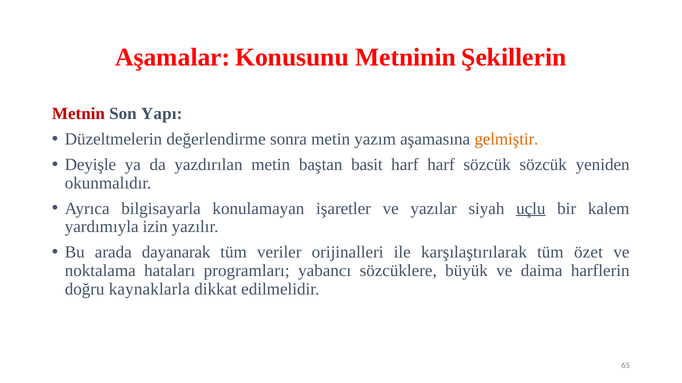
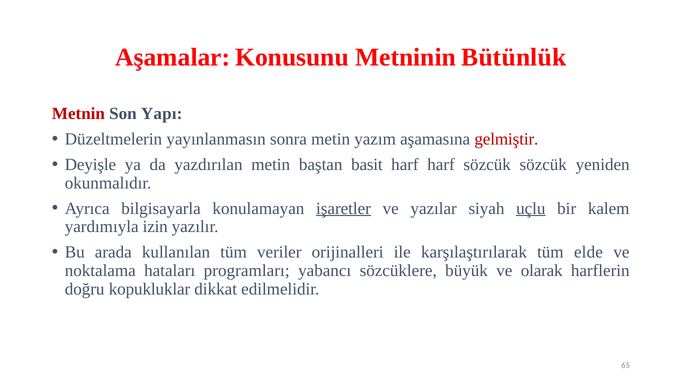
Şekillerin: Şekillerin -> Bütünlük
değerlendirme: değerlendirme -> yayınlanmasın
gelmiştir colour: orange -> red
işaretler underline: none -> present
dayanarak: dayanarak -> kullanılan
özet: özet -> elde
daima: daima -> olarak
kaynaklarla: kaynaklarla -> kopukluklar
